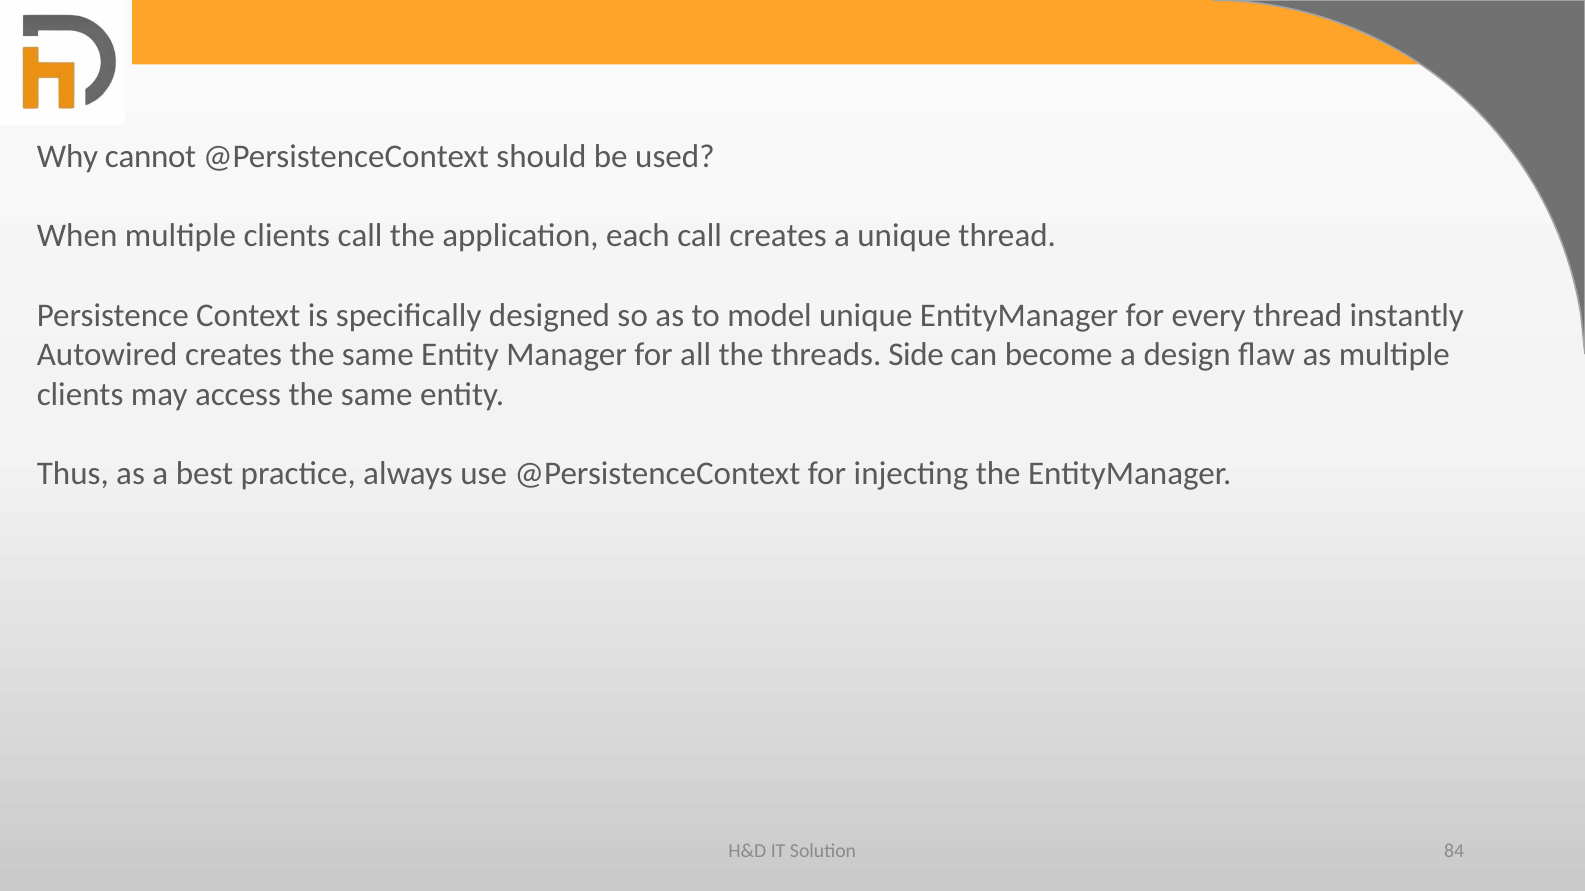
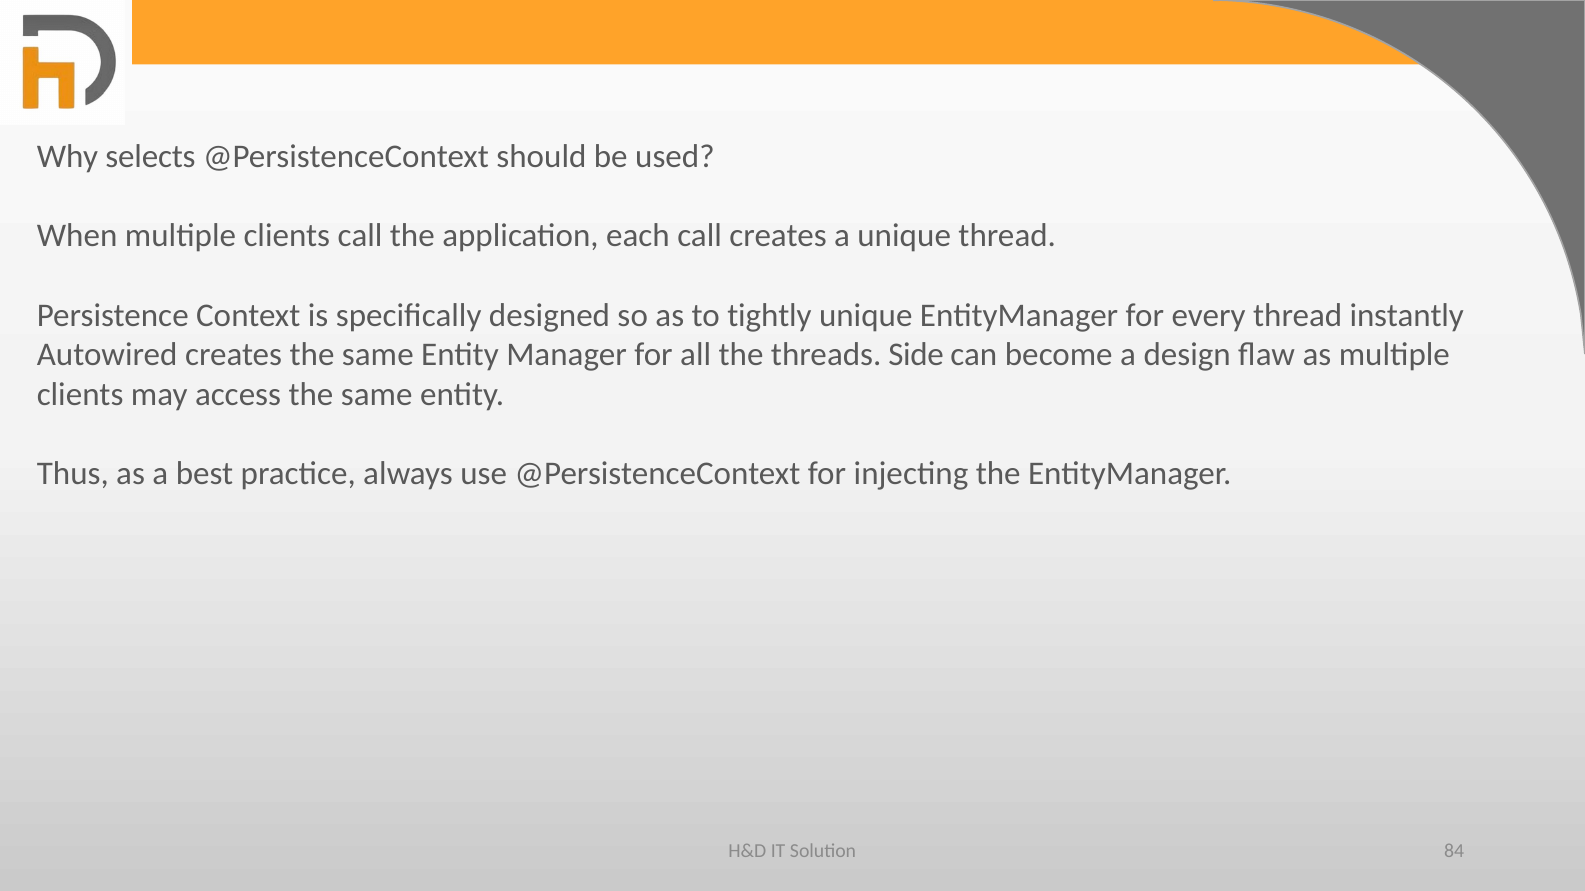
cannot: cannot -> selects
model: model -> tightly
